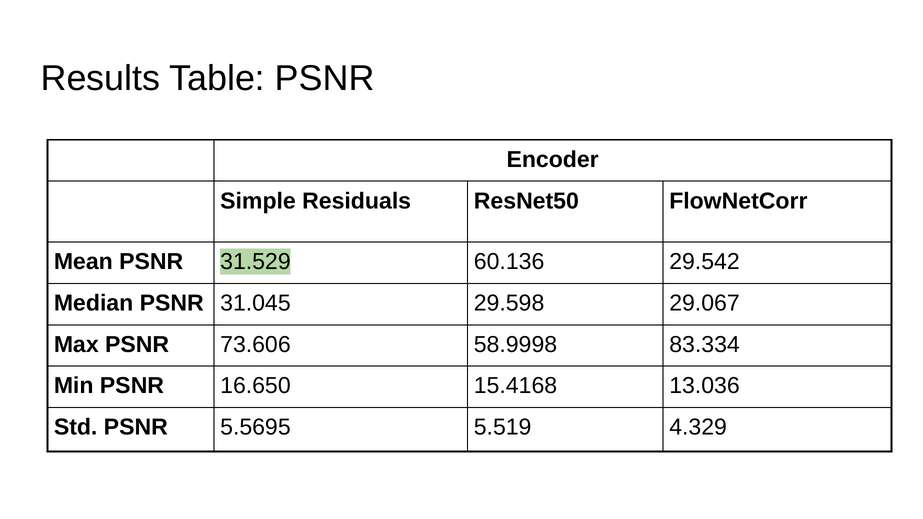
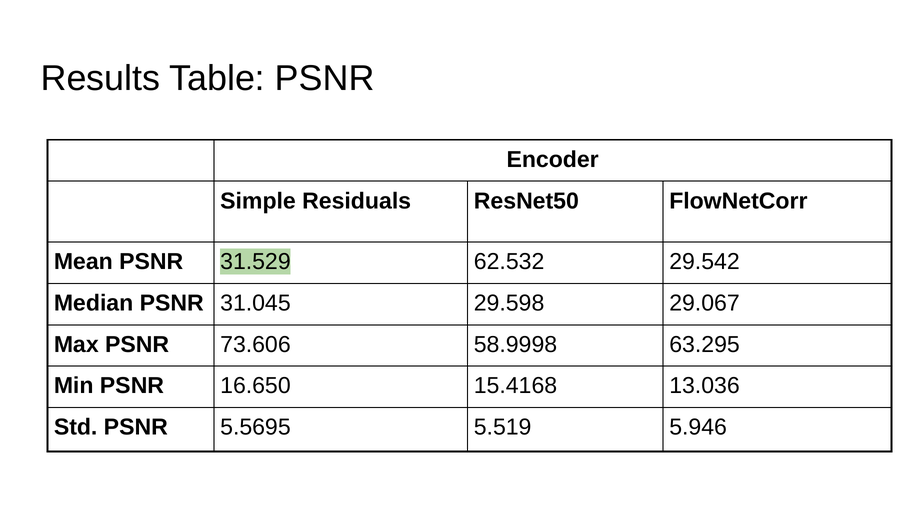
60.136: 60.136 -> 62.532
83.334: 83.334 -> 63.295
4.329: 4.329 -> 5.946
